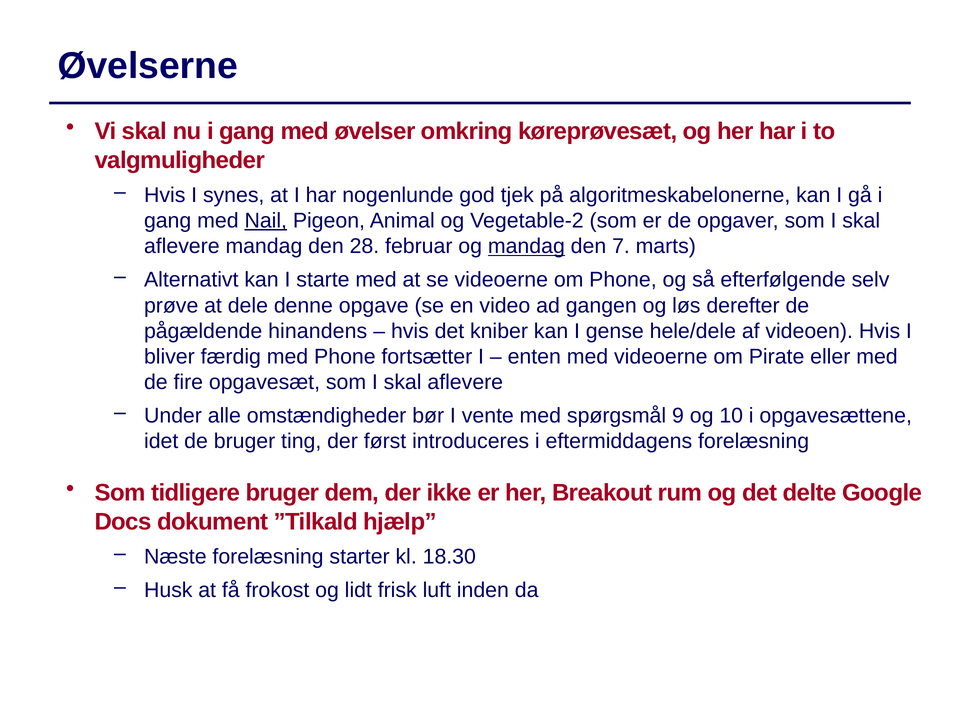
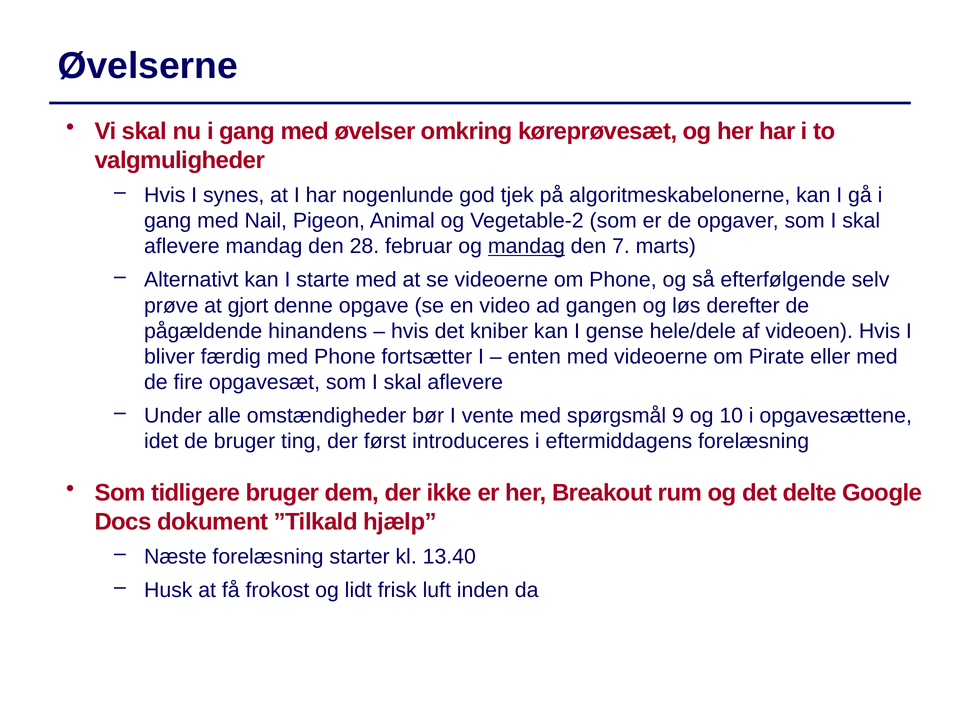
Nail underline: present -> none
dele: dele -> gjort
18.30: 18.30 -> 13.40
